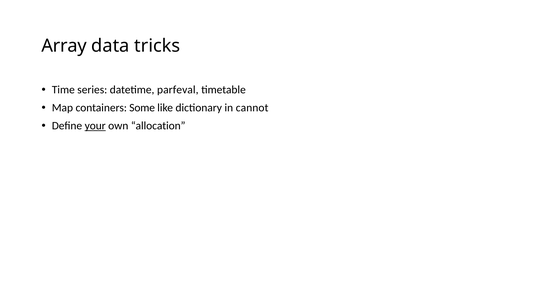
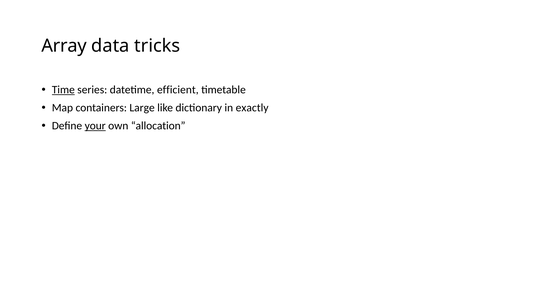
Time underline: none -> present
parfeval: parfeval -> efficient
Some: Some -> Large
cannot: cannot -> exactly
